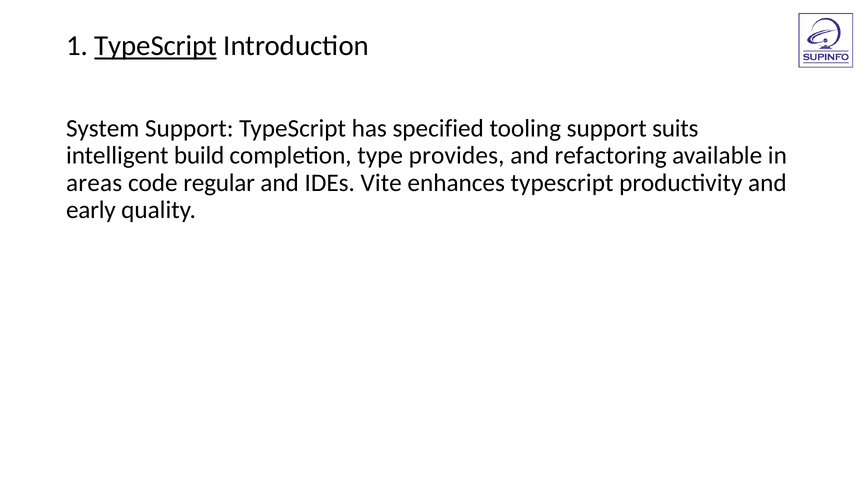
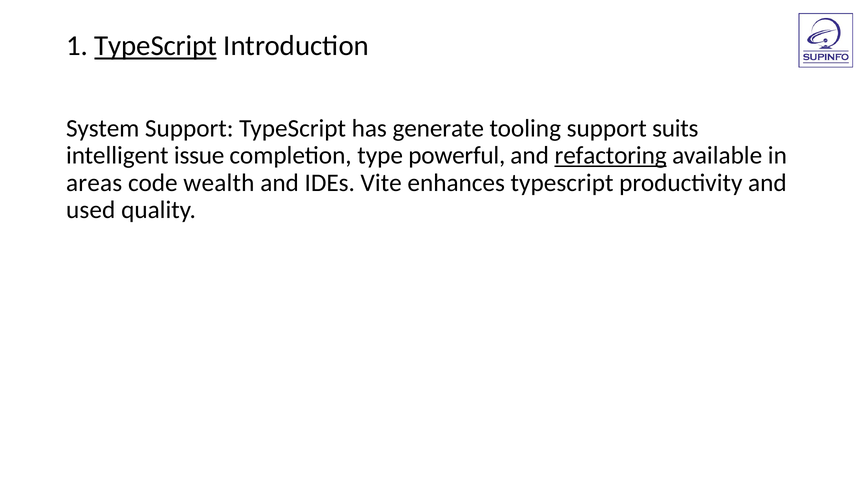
specified: specified -> generate
build: build -> issue
provides: provides -> powerful
refactoring underline: none -> present
regular: regular -> wealth
early: early -> used
